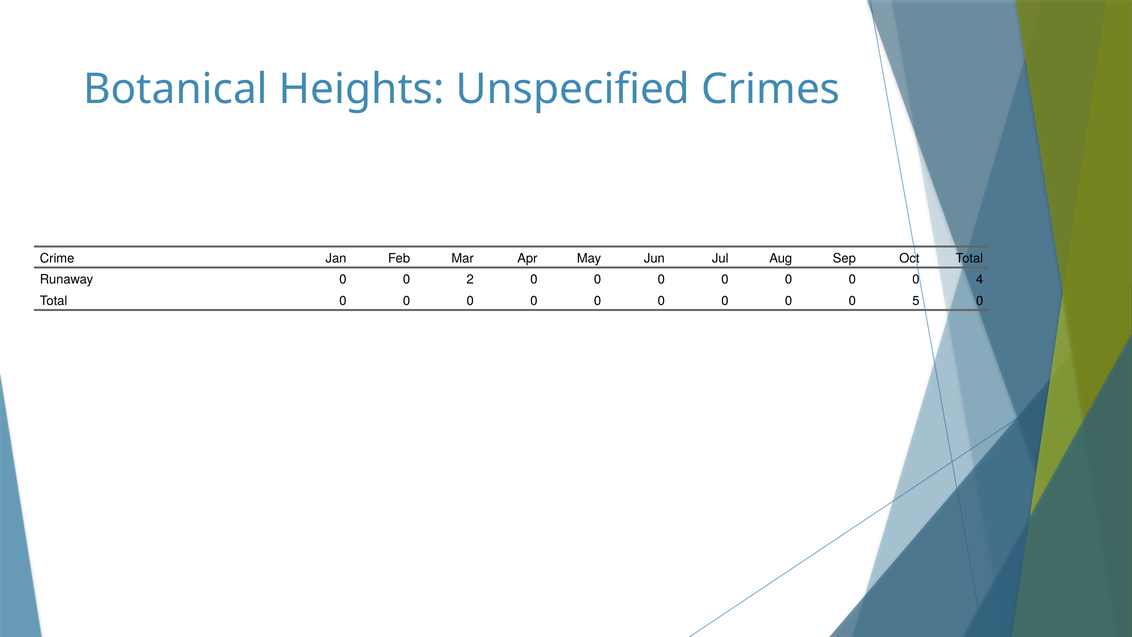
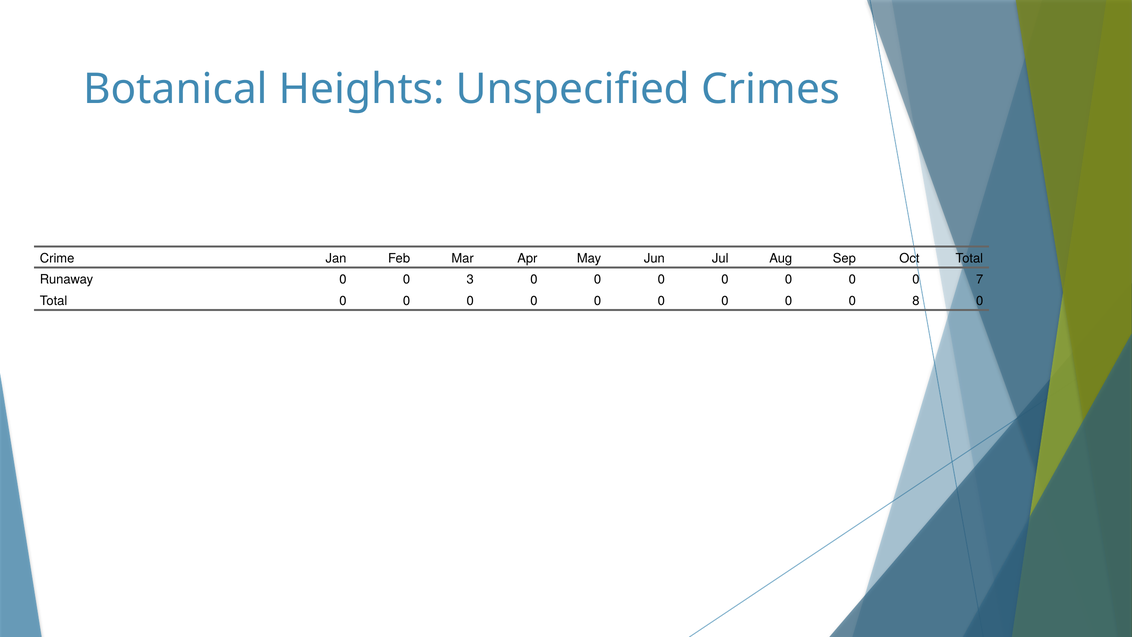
2: 2 -> 3
4: 4 -> 7
5: 5 -> 8
